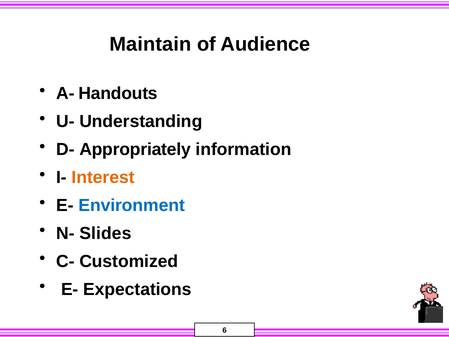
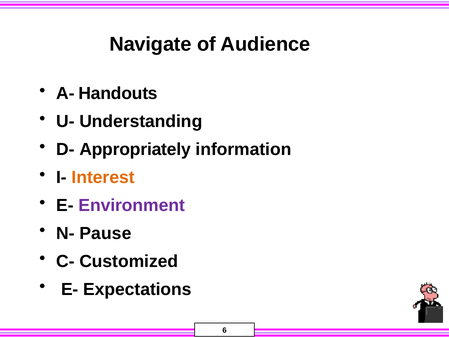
Maintain: Maintain -> Navigate
Environment colour: blue -> purple
Slides: Slides -> Pause
